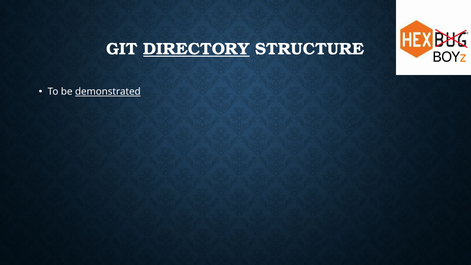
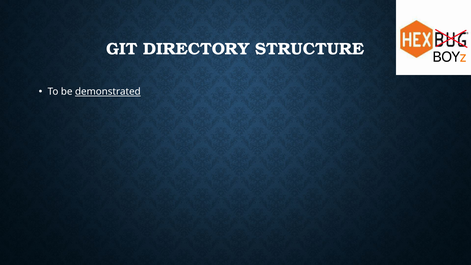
DIRECTORY underline: present -> none
